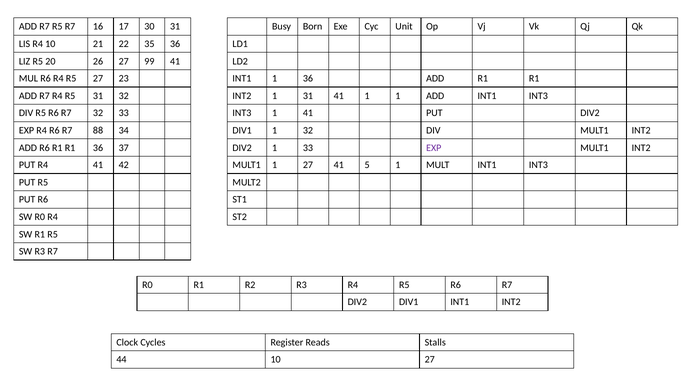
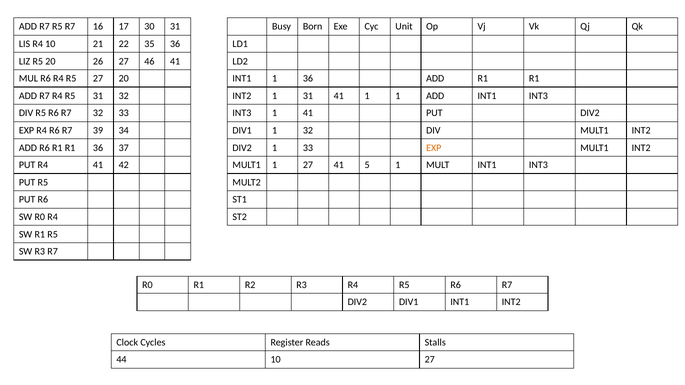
99: 99 -> 46
27 23: 23 -> 20
88: 88 -> 39
EXP at (434, 148) colour: purple -> orange
